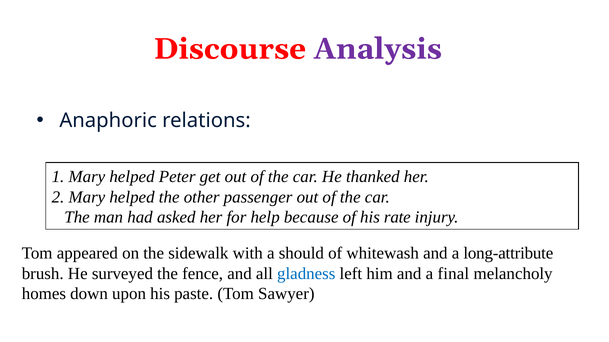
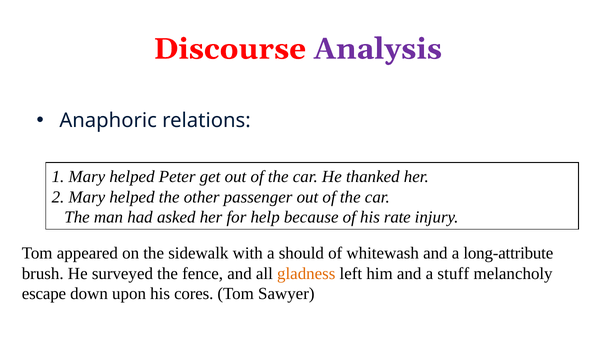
gladness colour: blue -> orange
final: final -> stuff
homes: homes -> escape
paste: paste -> cores
